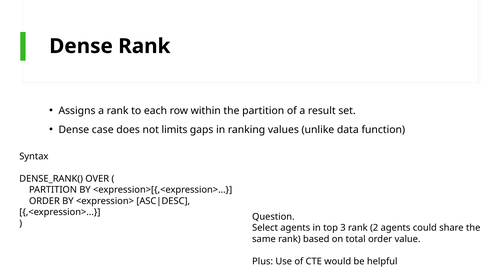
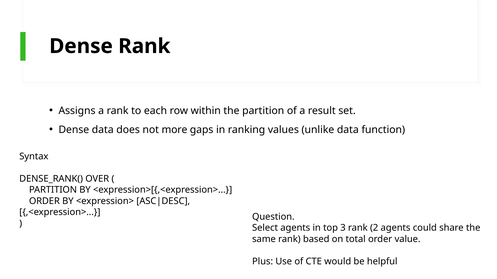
Dense case: case -> data
limits: limits -> more
